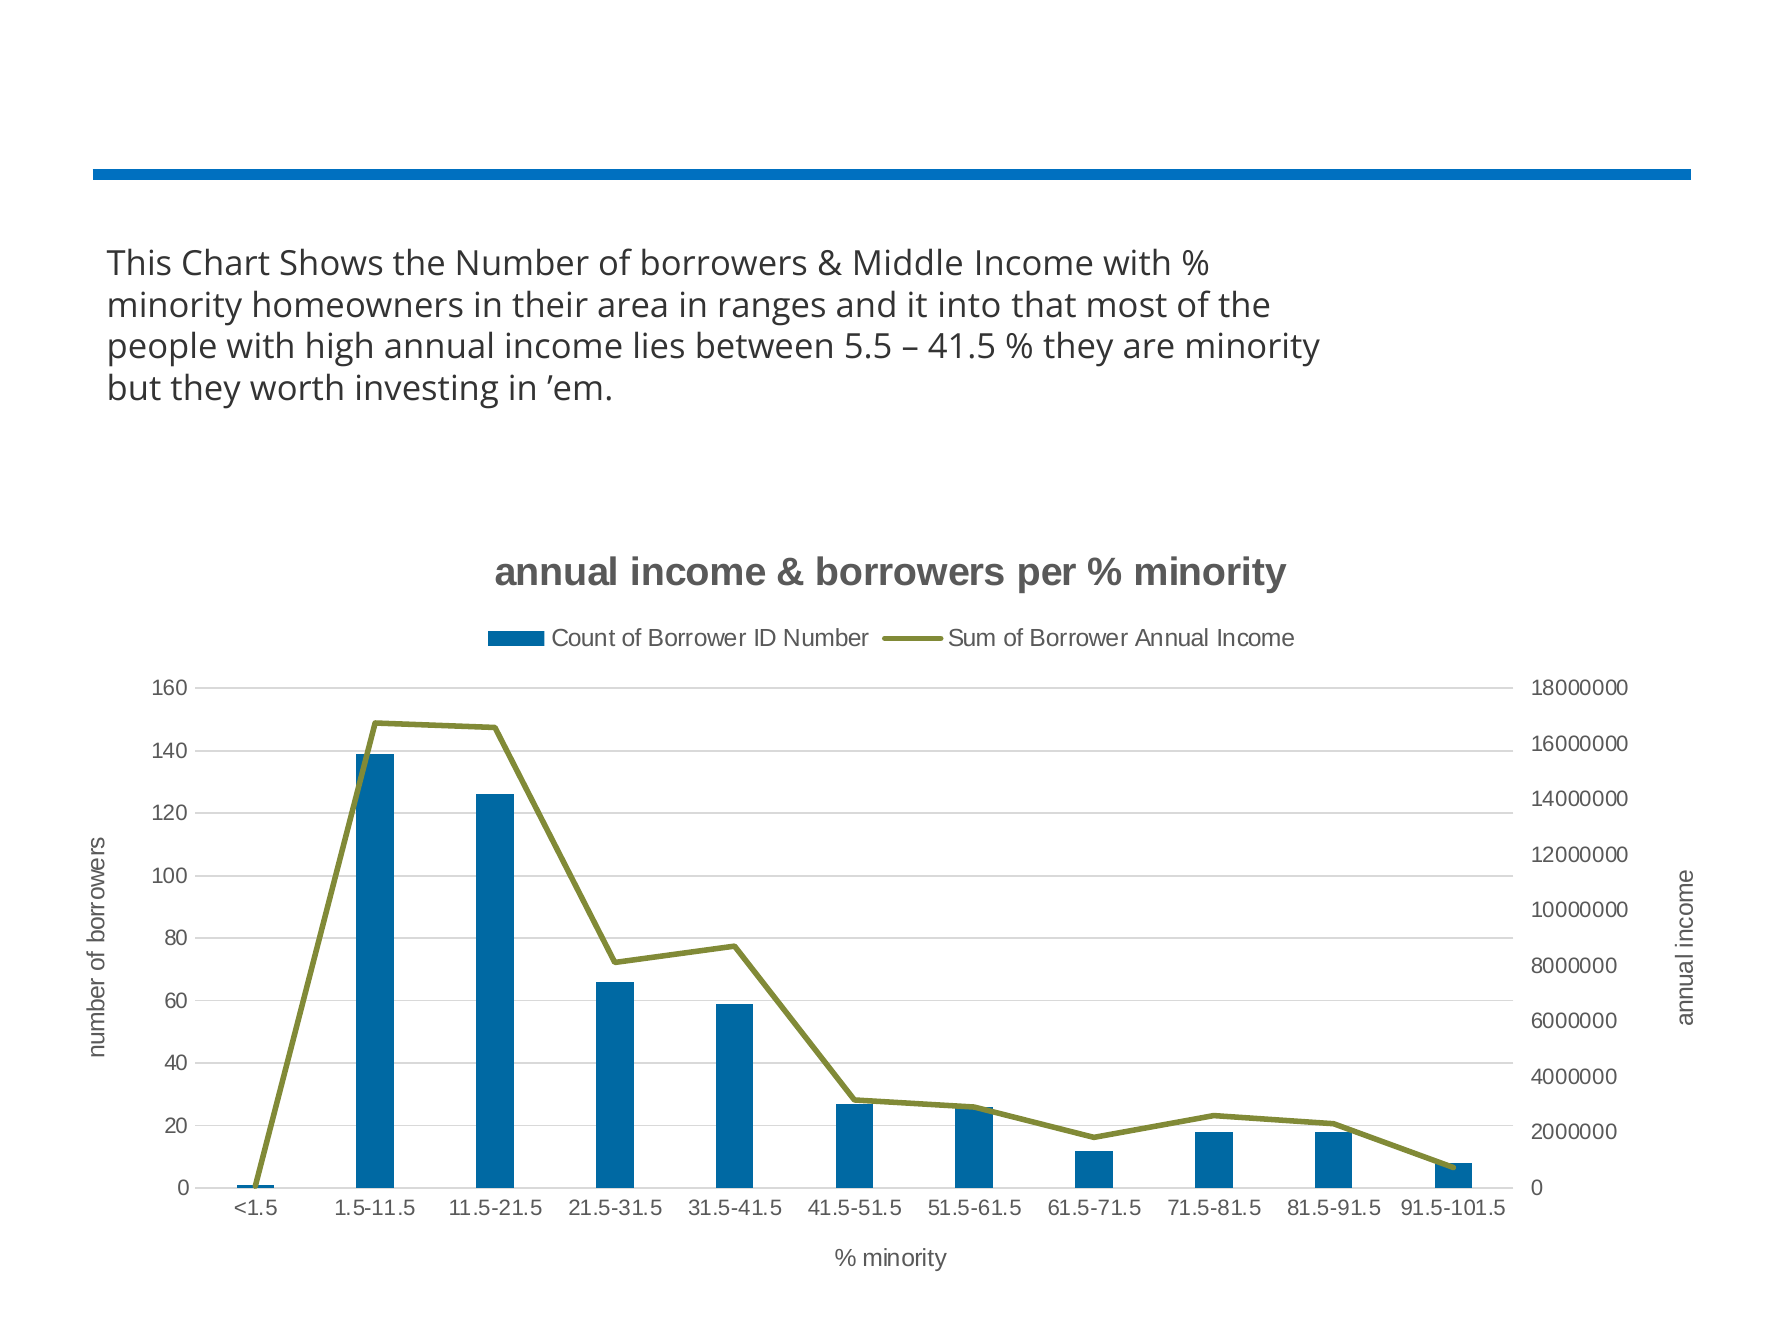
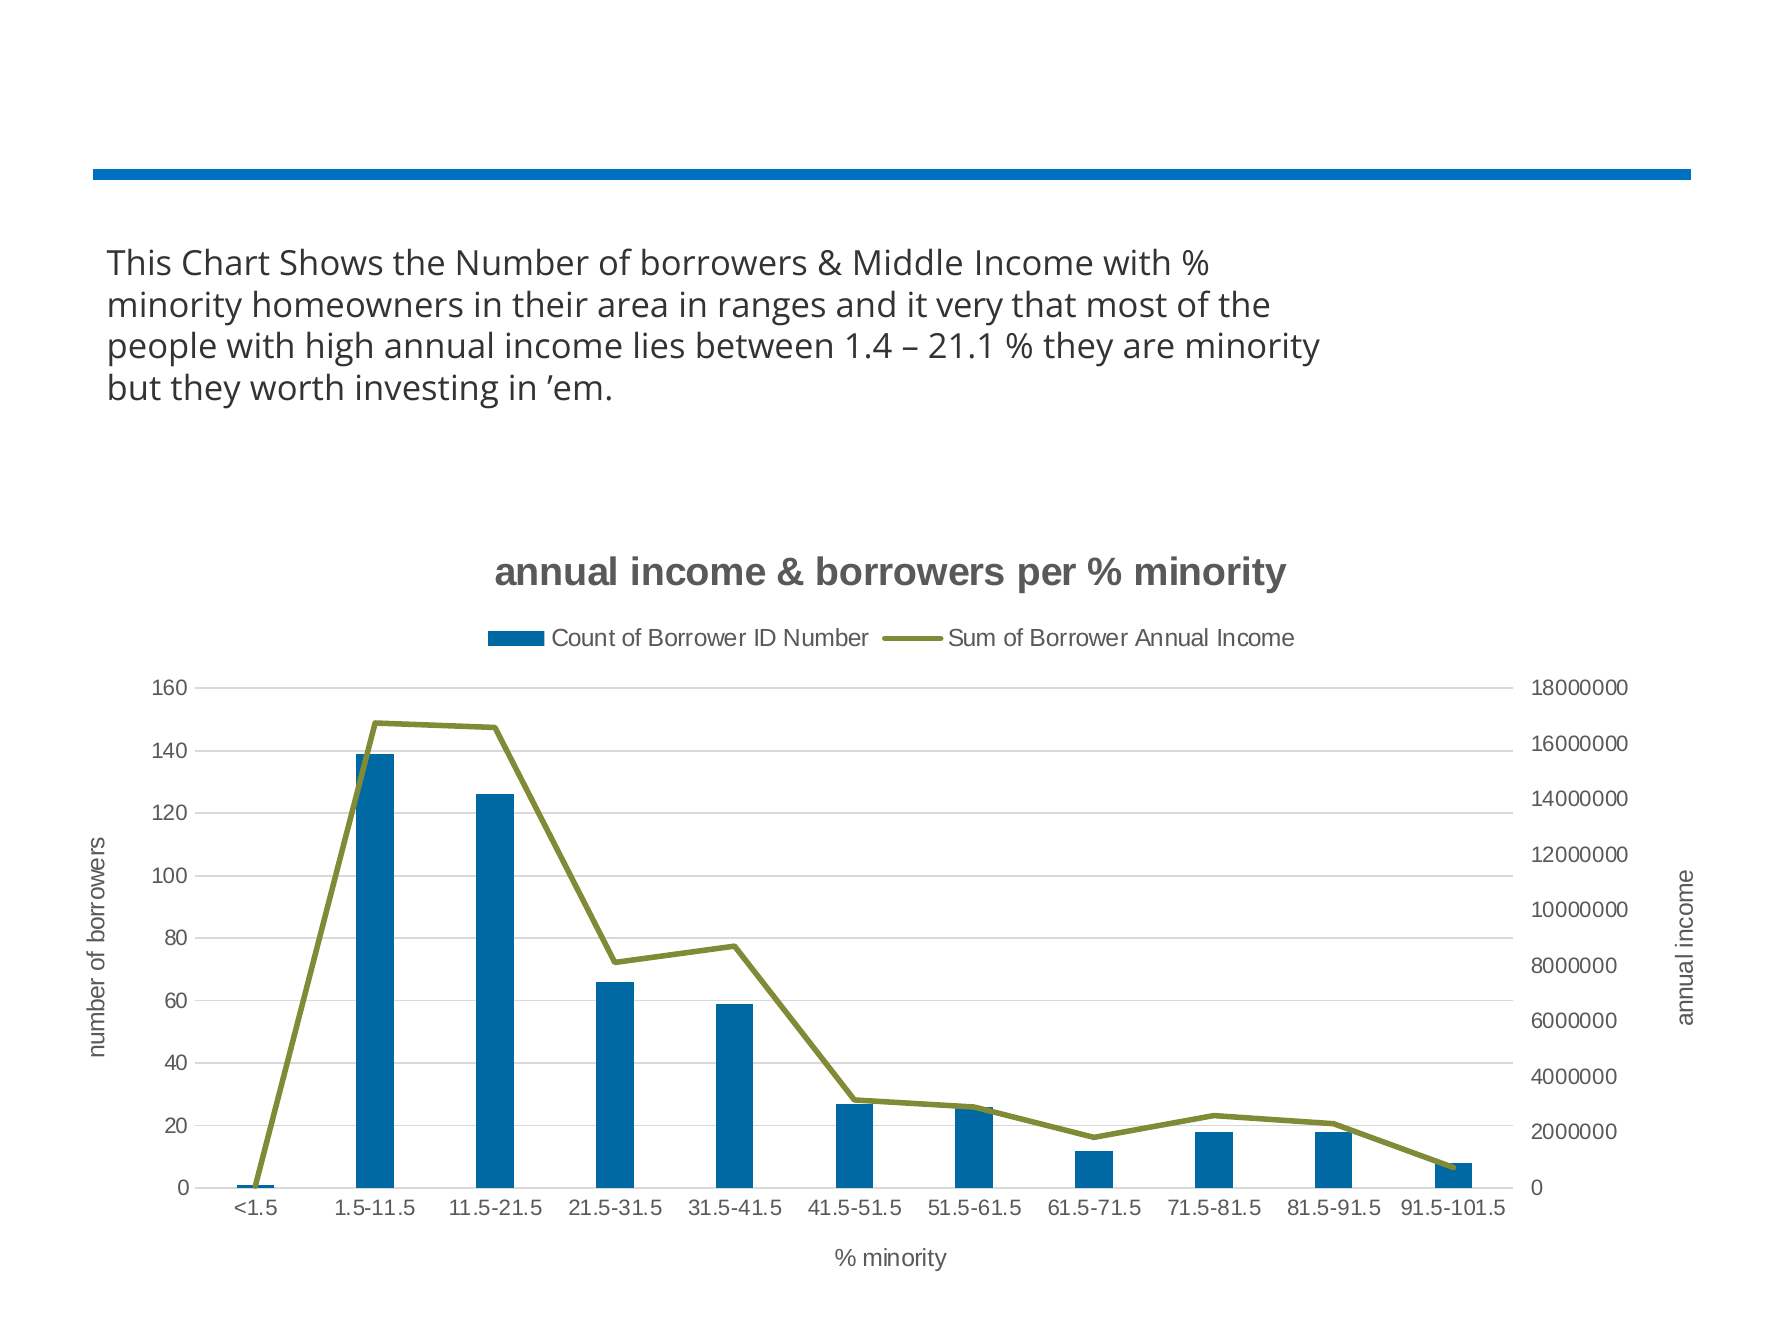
into: into -> very
5.5: 5.5 -> 1.4
41.5: 41.5 -> 21.1
